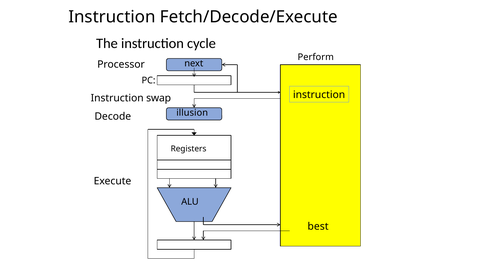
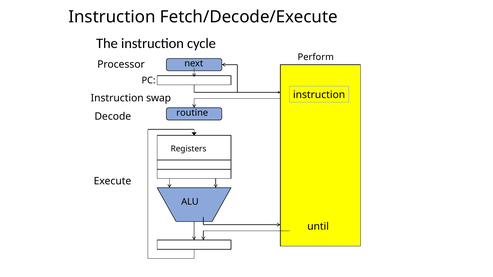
illusion: illusion -> routine
best: best -> until
